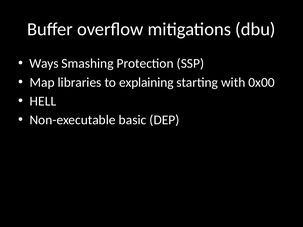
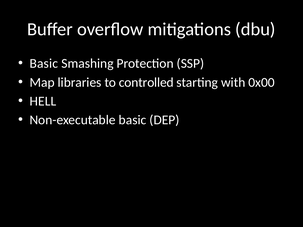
Ways at (44, 64): Ways -> Basic
explaining: explaining -> controlled
